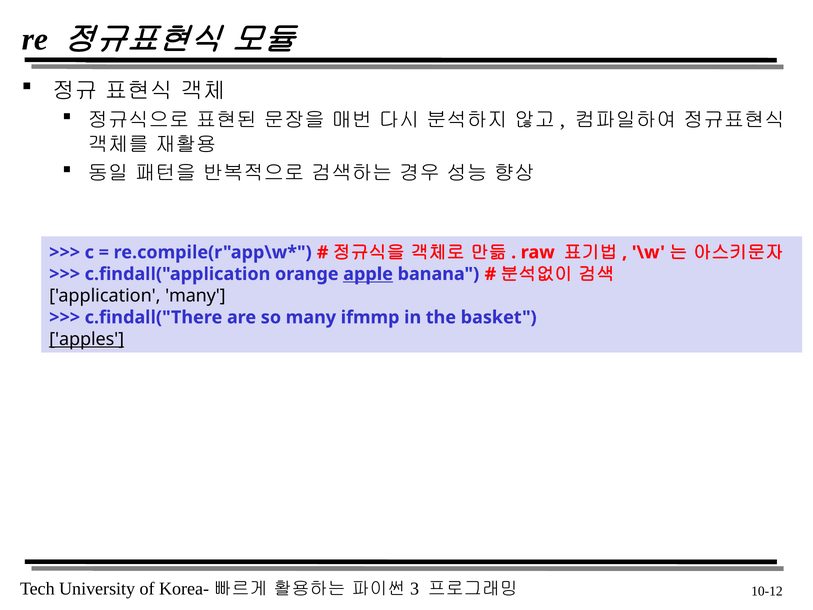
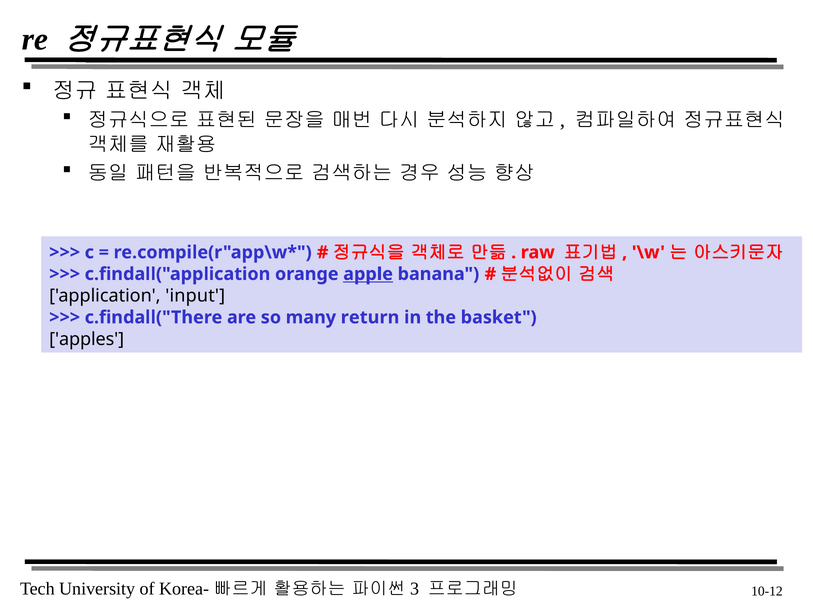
application many: many -> input
ifmmp: ifmmp -> return
apples underline: present -> none
